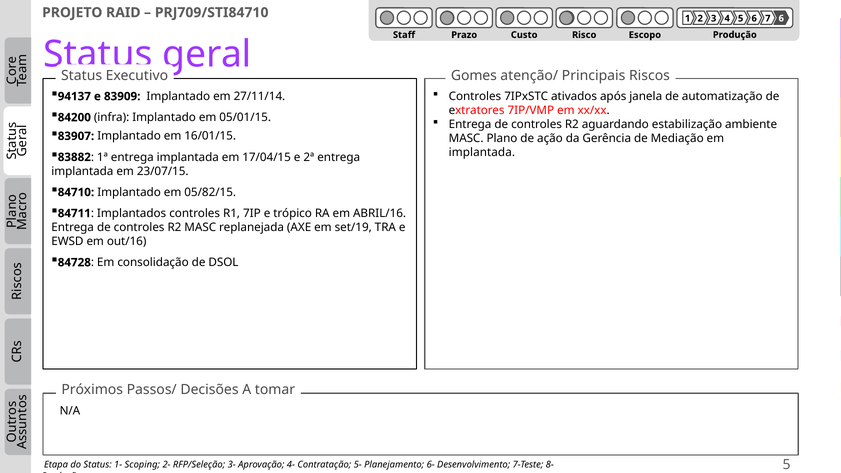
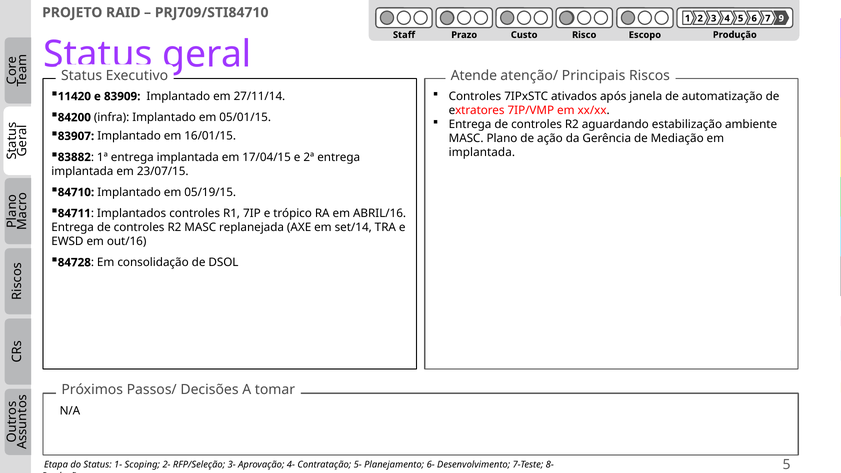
7 6: 6 -> 9
Gomes: Gomes -> Atende
94137: 94137 -> 11420
05/82/15: 05/82/15 -> 05/19/15
set/19: set/19 -> set/14
